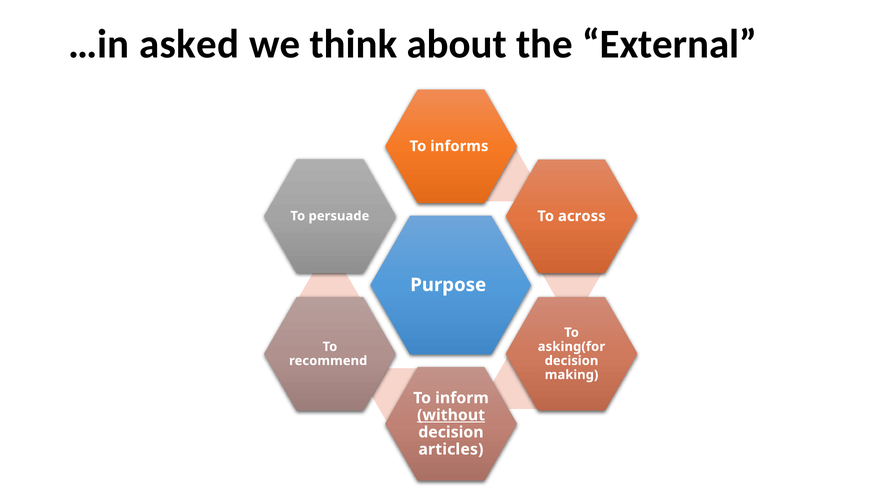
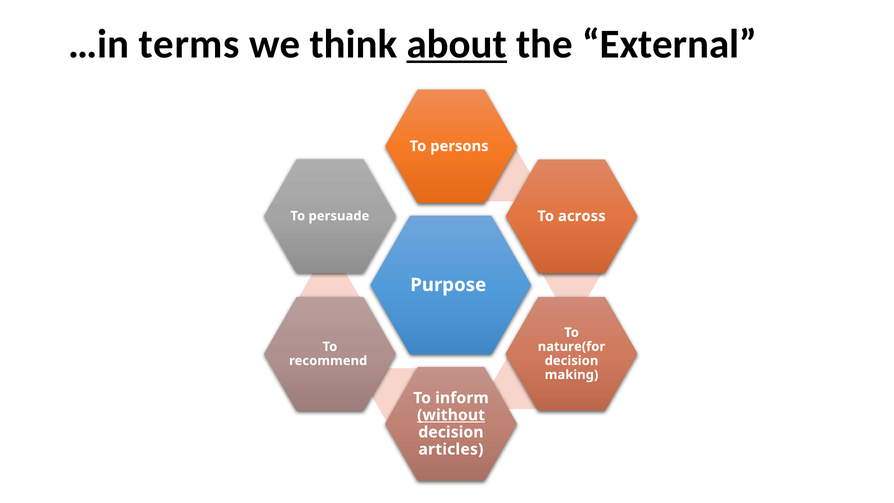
asked: asked -> terms
about underline: none -> present
informs: informs -> persons
asking(for: asking(for -> nature(for
